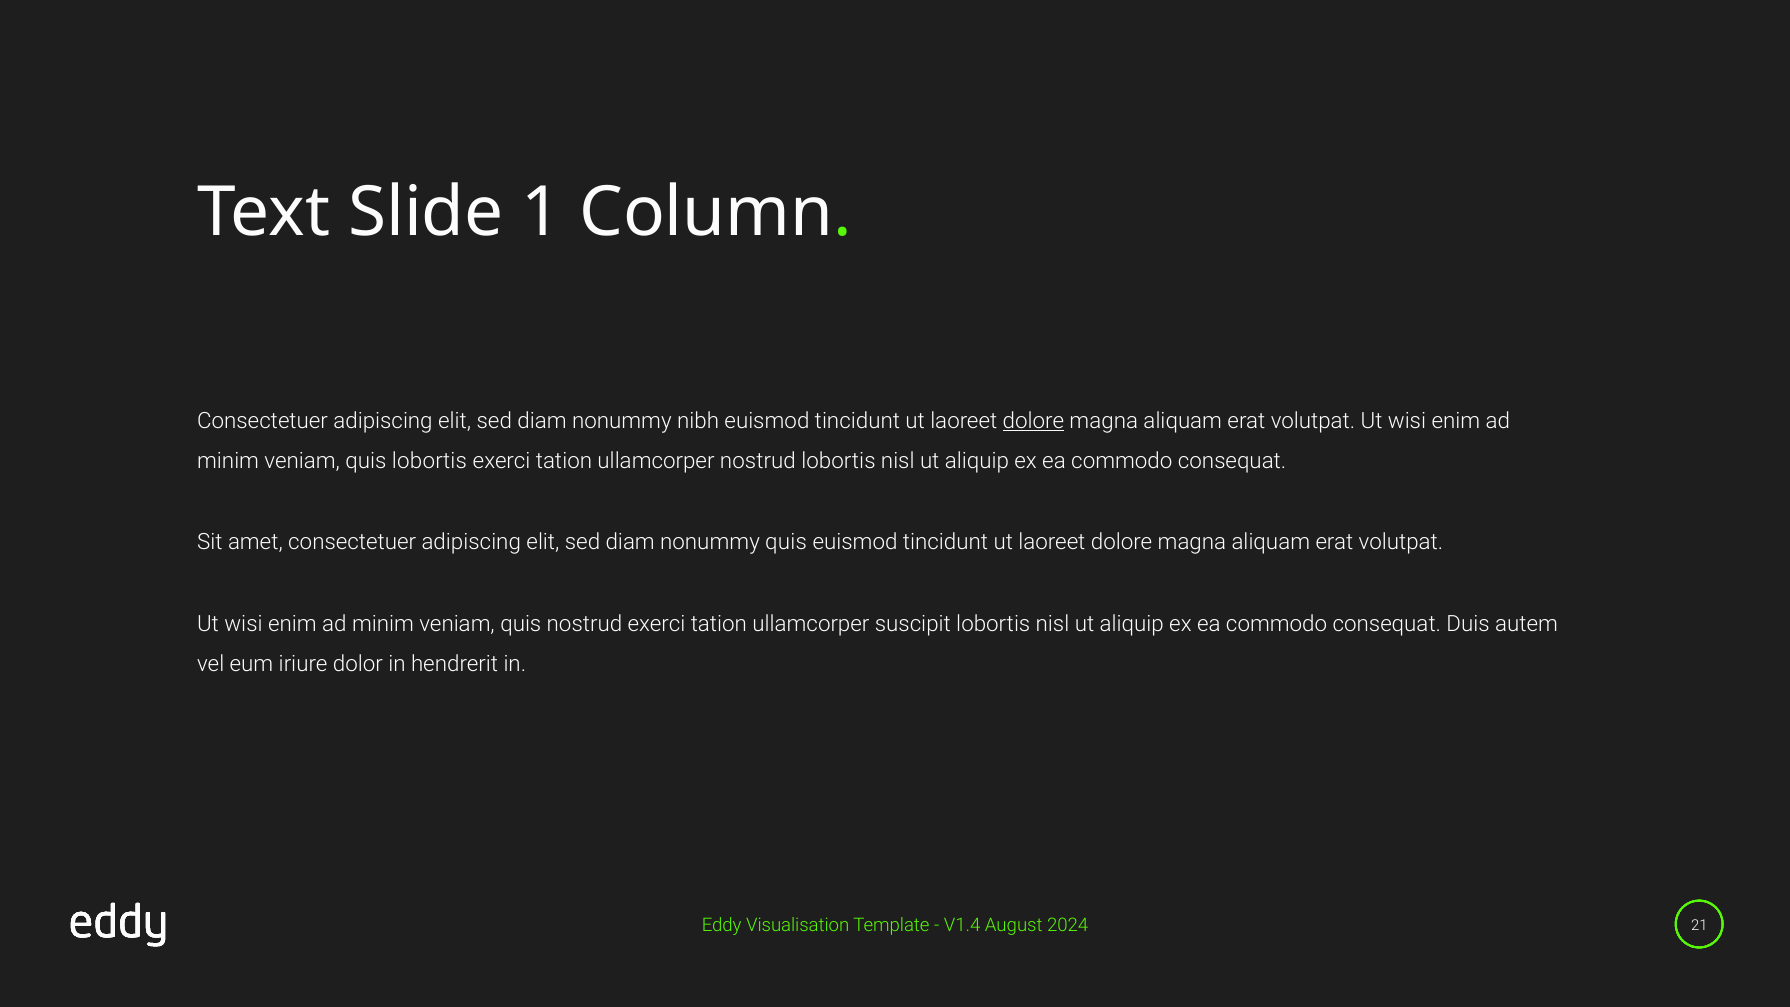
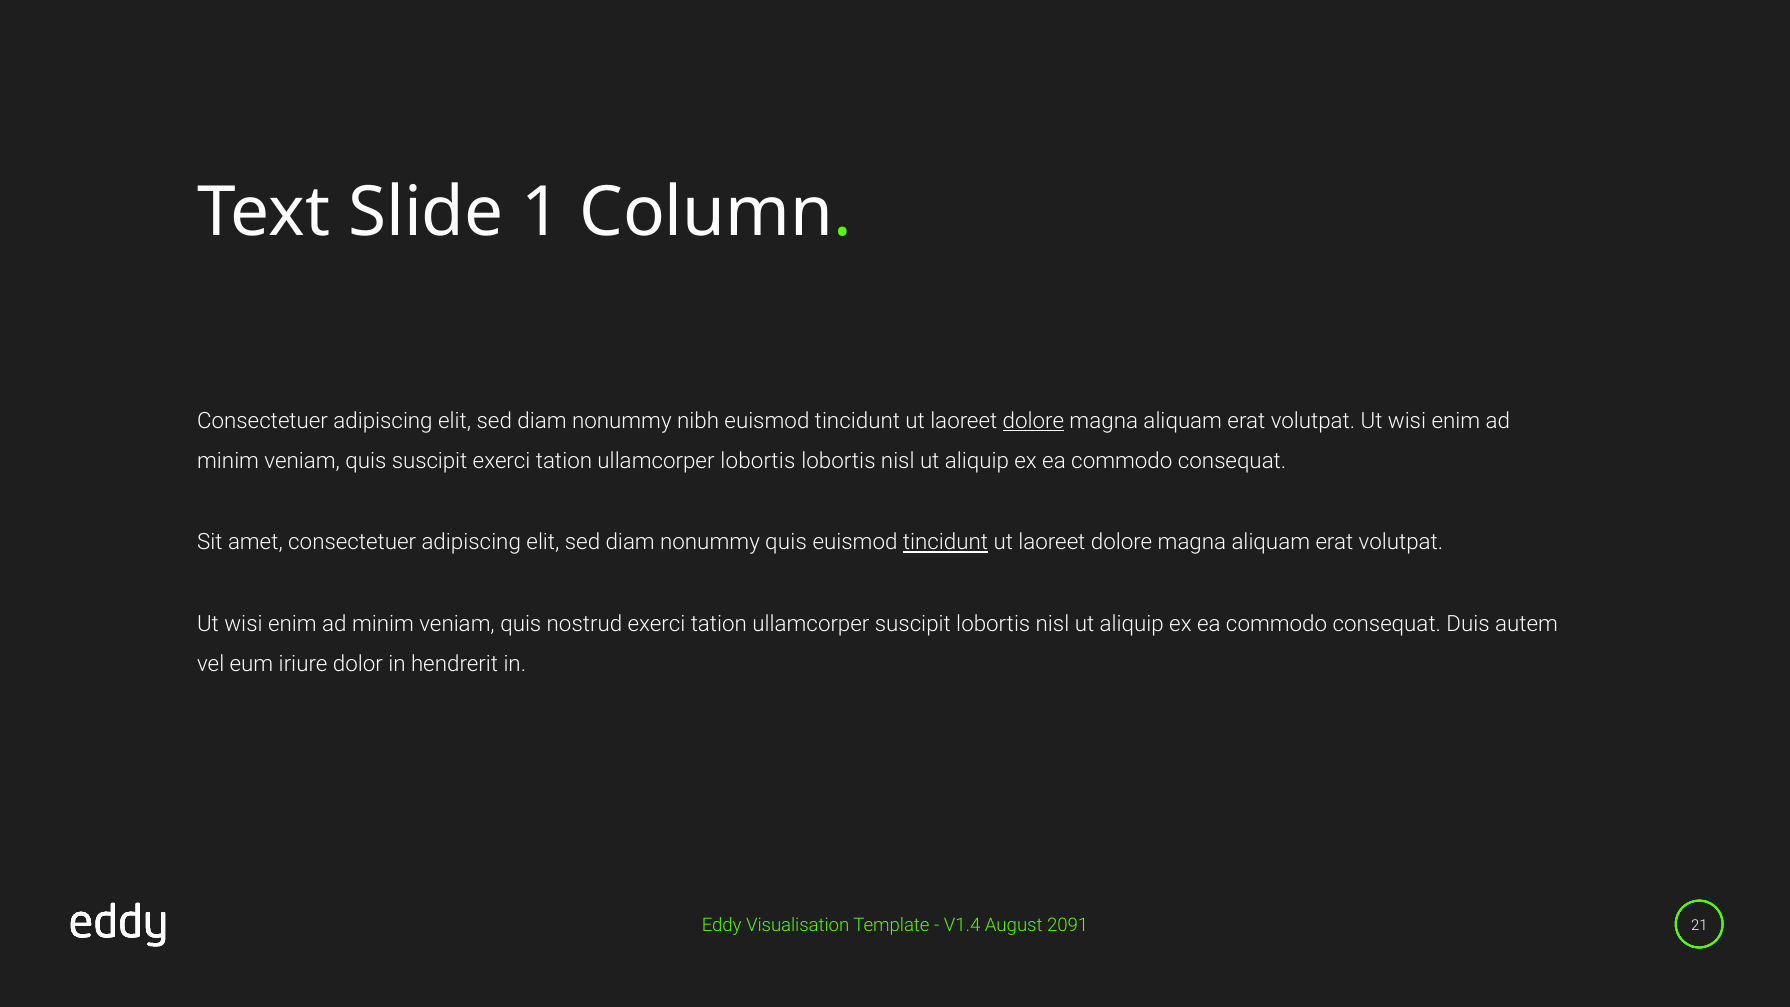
quis lobortis: lobortis -> suscipit
ullamcorper nostrud: nostrud -> lobortis
tincidunt at (945, 542) underline: none -> present
2024: 2024 -> 2091
